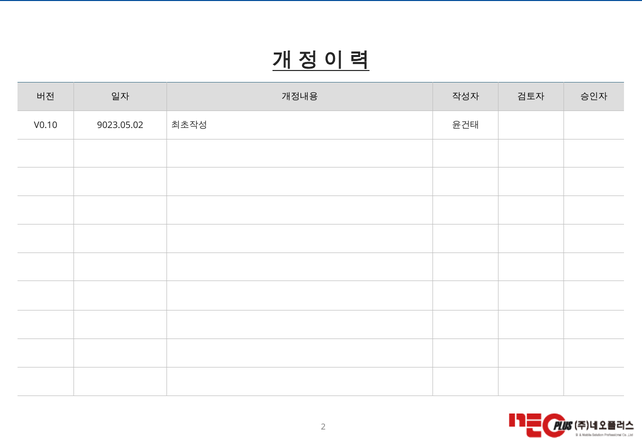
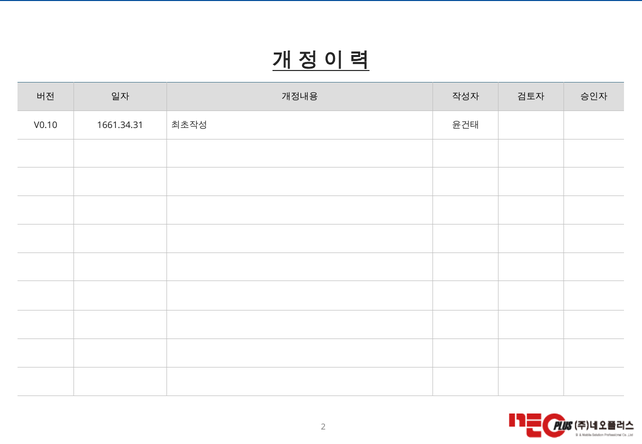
9023.05.02: 9023.05.02 -> 1661.34.31
